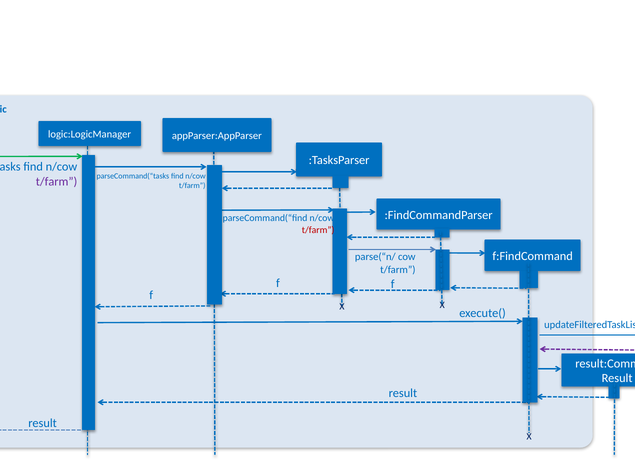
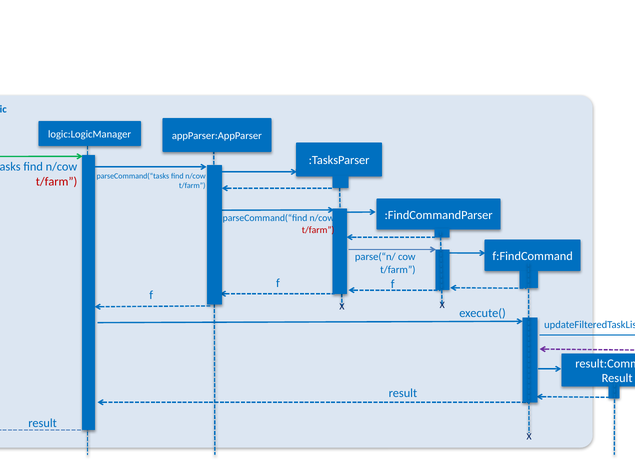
t/farm at (57, 182) colour: purple -> red
